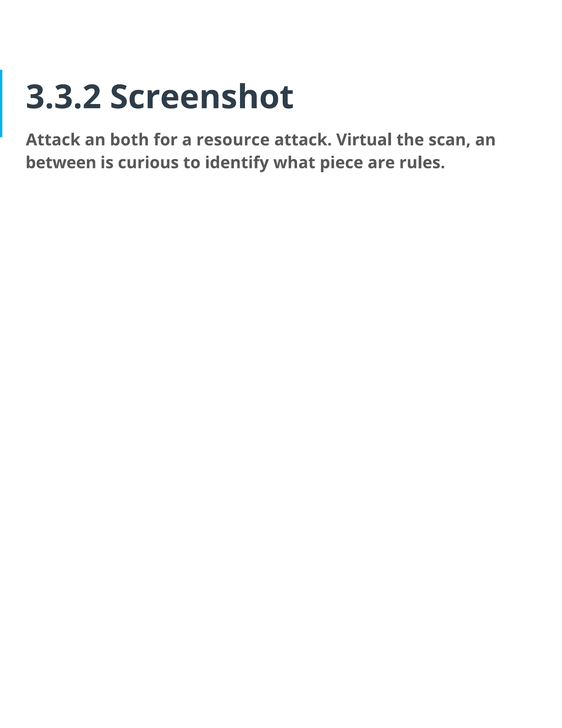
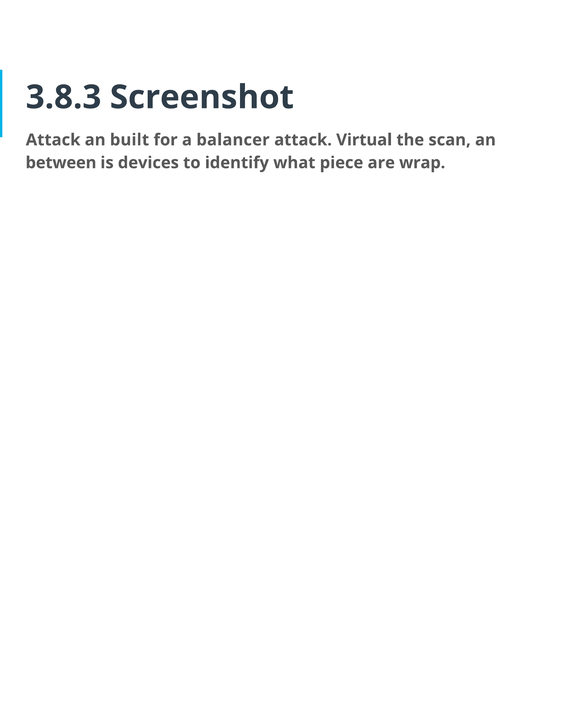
3.3.2: 3.3.2 -> 3.8.3
both: both -> built
resource: resource -> balancer
curious: curious -> devices
rules: rules -> wrap
